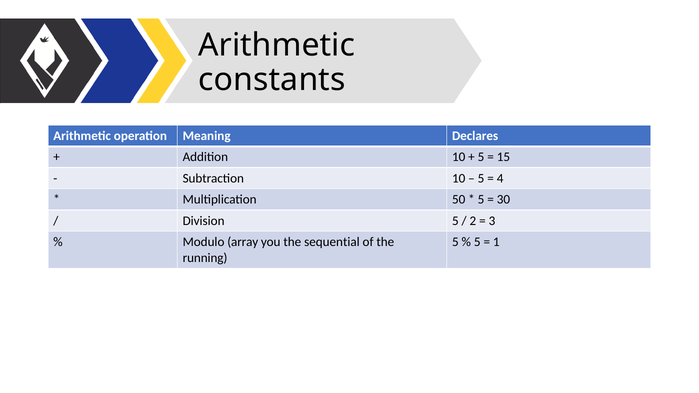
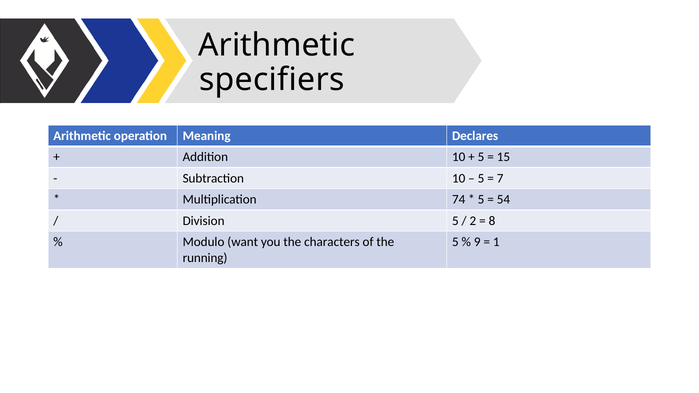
constants: constants -> specifiers
4: 4 -> 7
50: 50 -> 74
30: 30 -> 54
3: 3 -> 8
array: array -> want
sequential: sequential -> characters
5 at (477, 242): 5 -> 9
